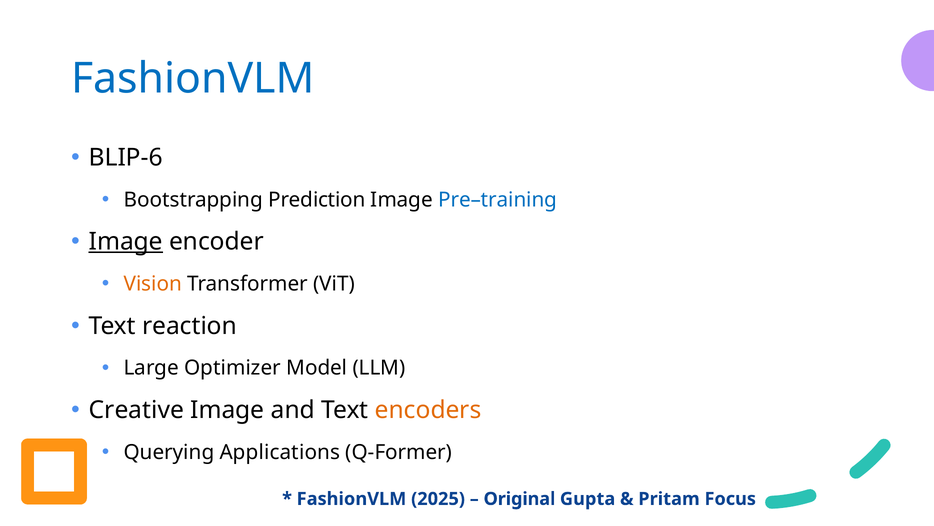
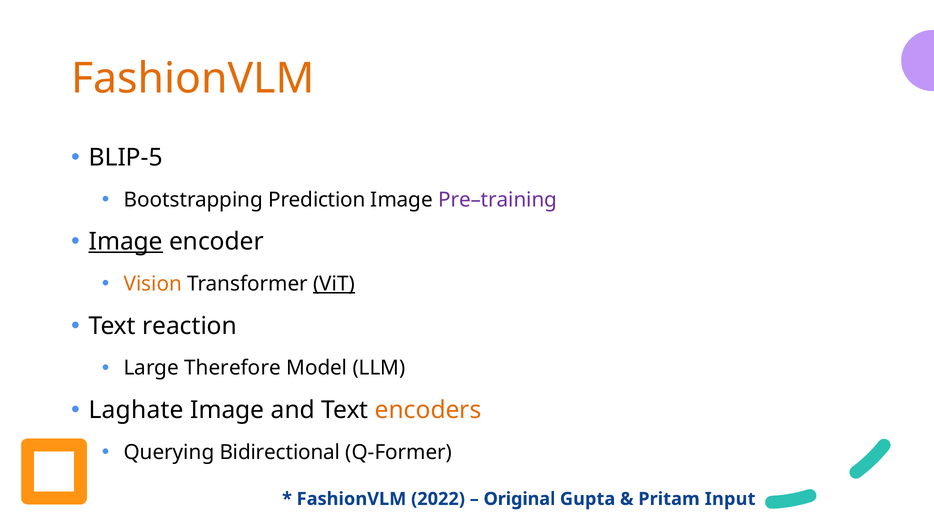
FashionVLM at (193, 79) colour: blue -> orange
BLIP-6: BLIP-6 -> BLIP-5
Pre–training colour: blue -> purple
ViT underline: none -> present
Optimizer: Optimizer -> Therefore
Creative: Creative -> Laghate
Applications: Applications -> Bidirectional
2025: 2025 -> 2022
Focus: Focus -> Input
